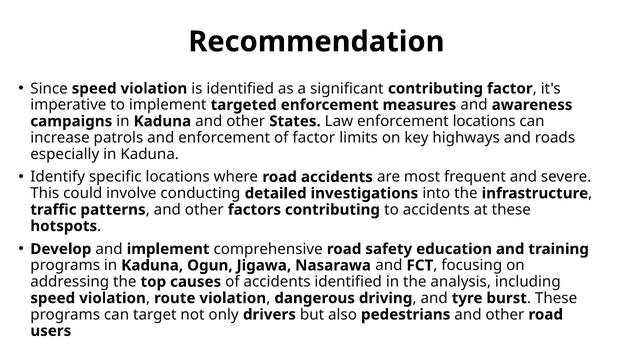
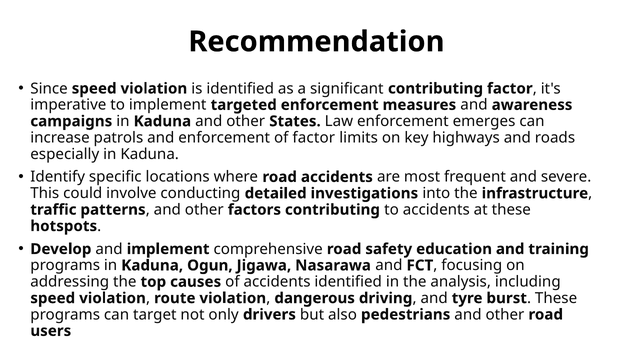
enforcement locations: locations -> emerges
